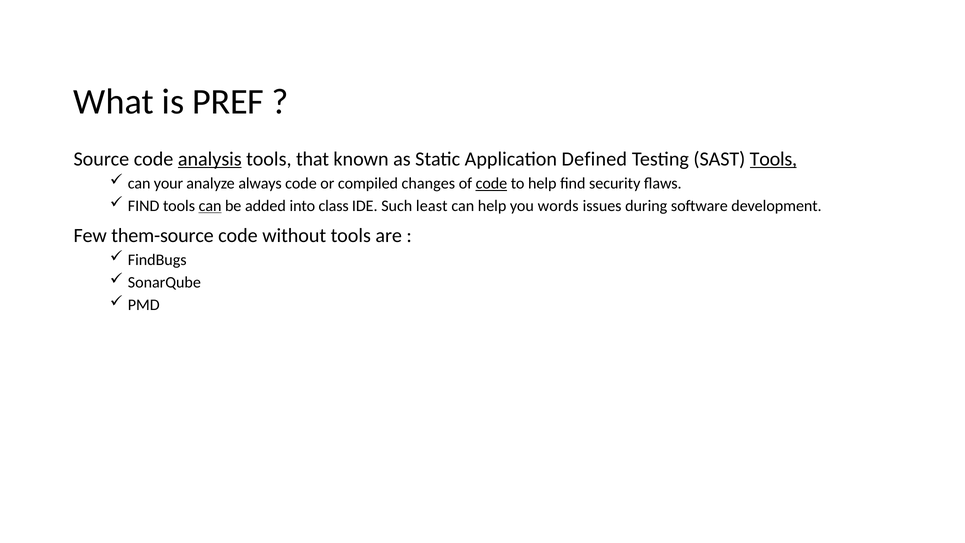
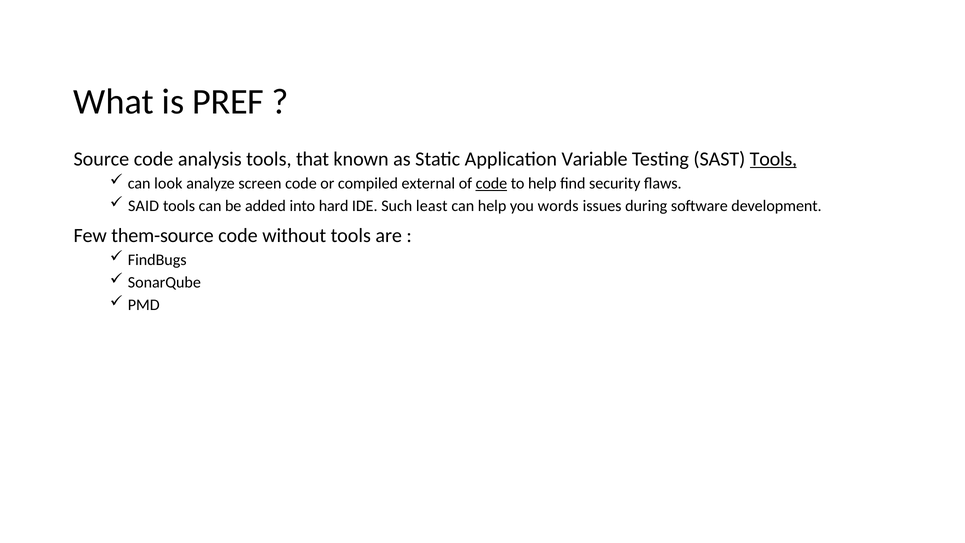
analysis underline: present -> none
Defined: Defined -> Variable
your: your -> look
always: always -> screen
changes: changes -> external
FIND at (144, 206): FIND -> SAID
can at (210, 206) underline: present -> none
class: class -> hard
